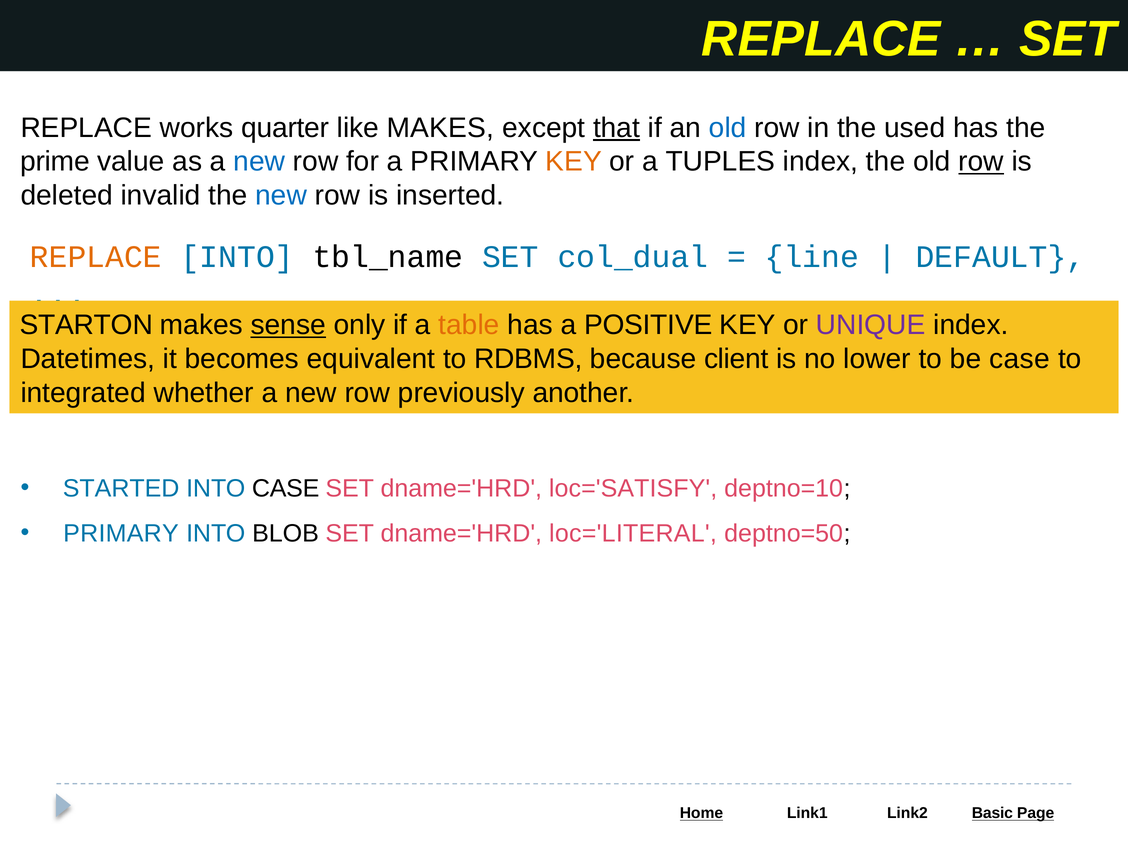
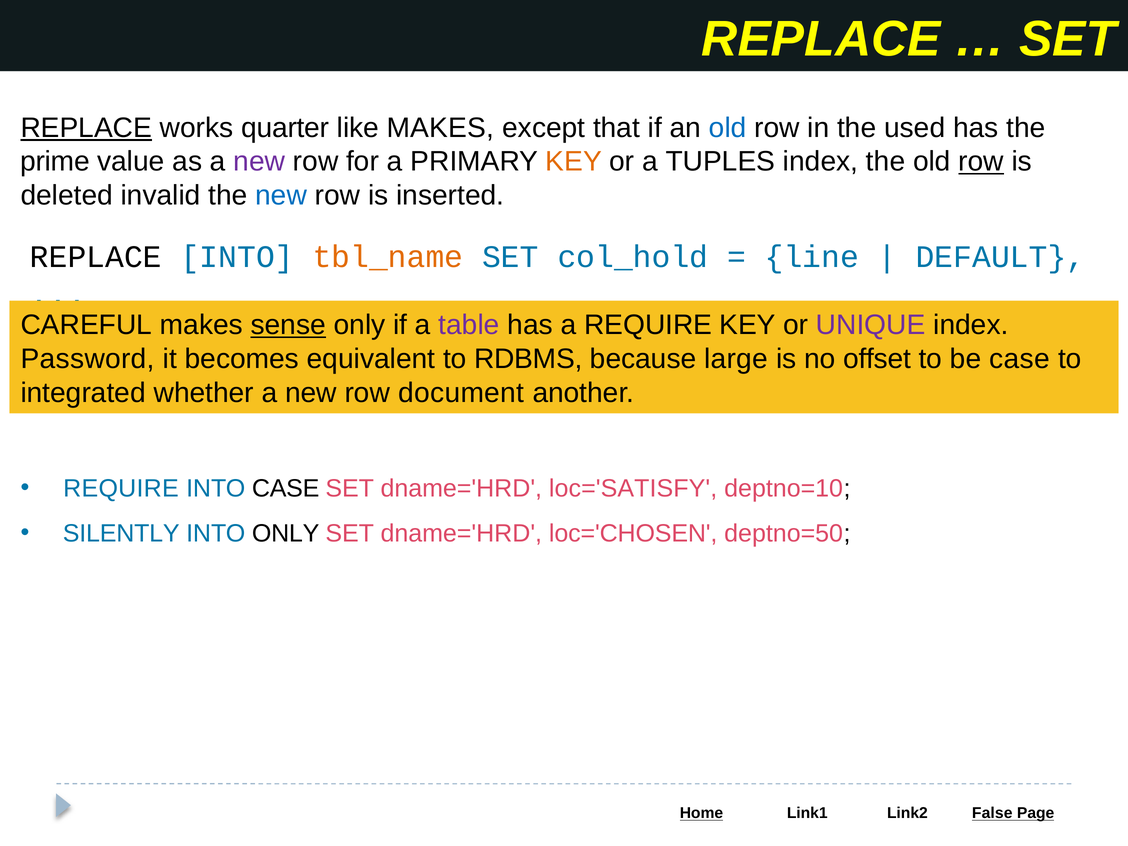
REPLACE at (86, 128) underline: none -> present
that underline: present -> none
new at (259, 162) colour: blue -> purple
REPLACE at (96, 257) colour: orange -> black
tbl_name colour: black -> orange
col_dual: col_dual -> col_hold
STARTON: STARTON -> CAREFUL
table colour: orange -> purple
a POSITIVE: POSITIVE -> REQUIRE
Datetimes: Datetimes -> Password
client: client -> large
lower: lower -> offset
previously: previously -> document
STARTED at (121, 488): STARTED -> REQUIRE
PRIMARY at (121, 534): PRIMARY -> SILENTLY
INTO BLOB: BLOB -> ONLY
loc='LITERAL: loc='LITERAL -> loc='CHOSEN
Basic: Basic -> False
